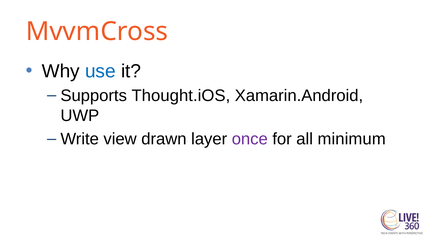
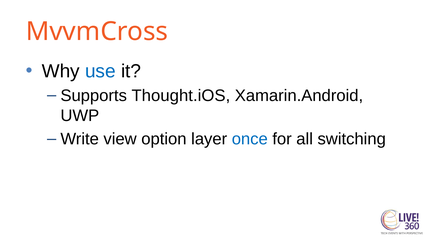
drawn: drawn -> option
once colour: purple -> blue
minimum: minimum -> switching
